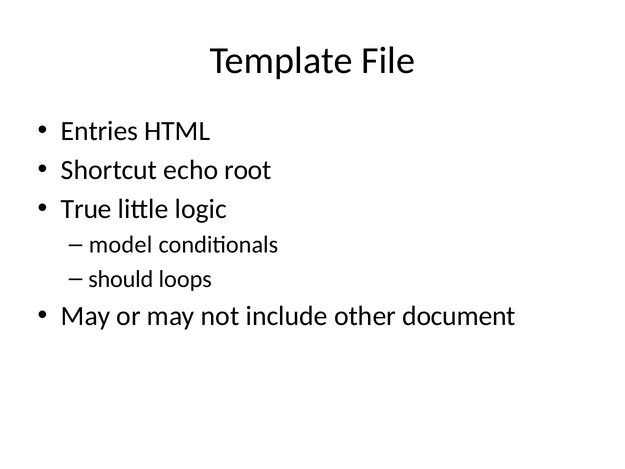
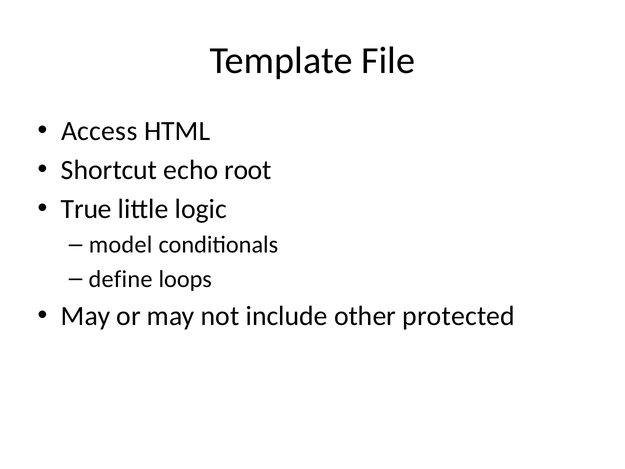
Entries: Entries -> Access
should: should -> define
document: document -> protected
